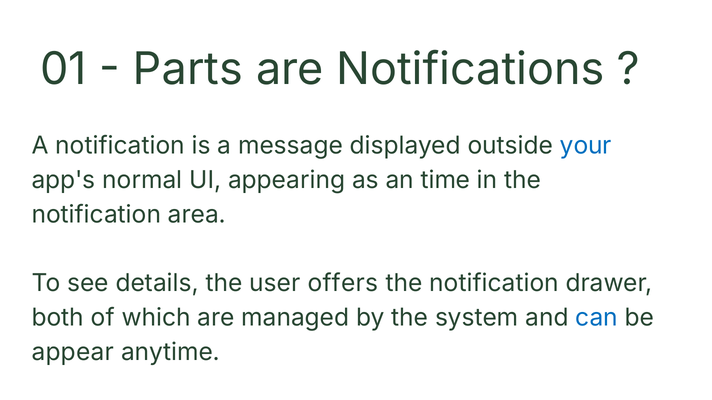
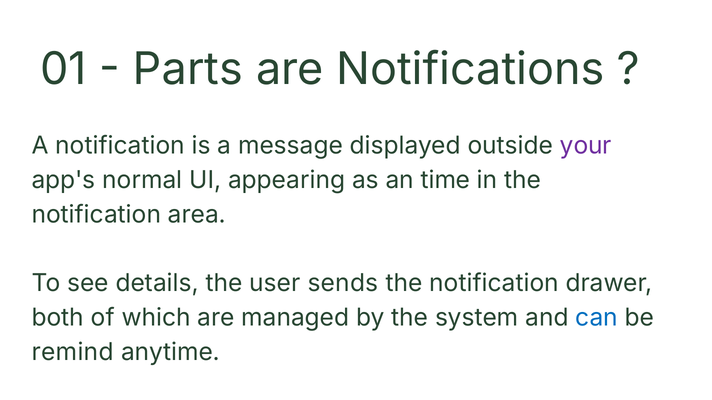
your colour: blue -> purple
offers: offers -> sends
appear: appear -> remind
